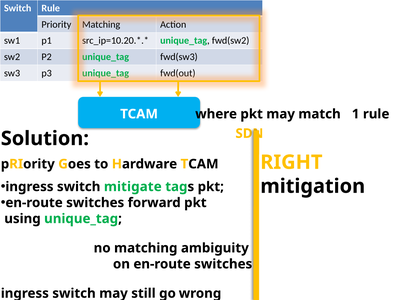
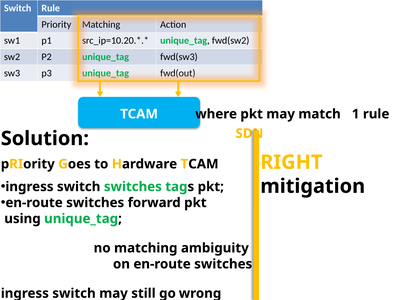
switch mitigate: mitigate -> switches
